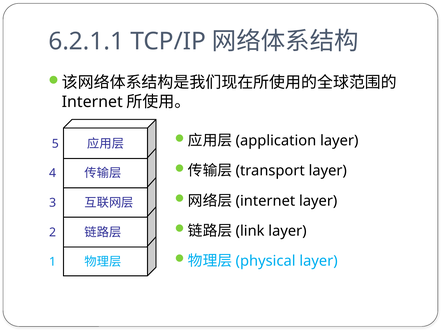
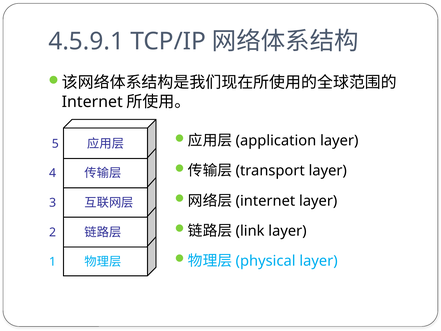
6.2.1.1: 6.2.1.1 -> 4.5.9.1
